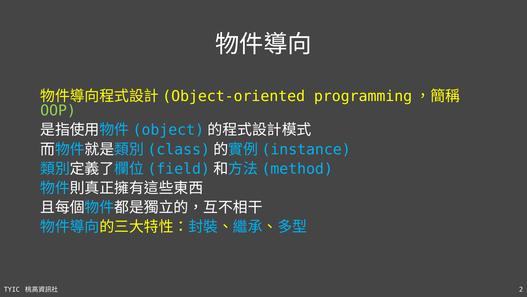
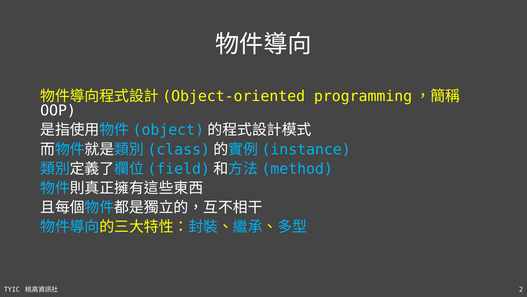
OOP colour: light green -> white
